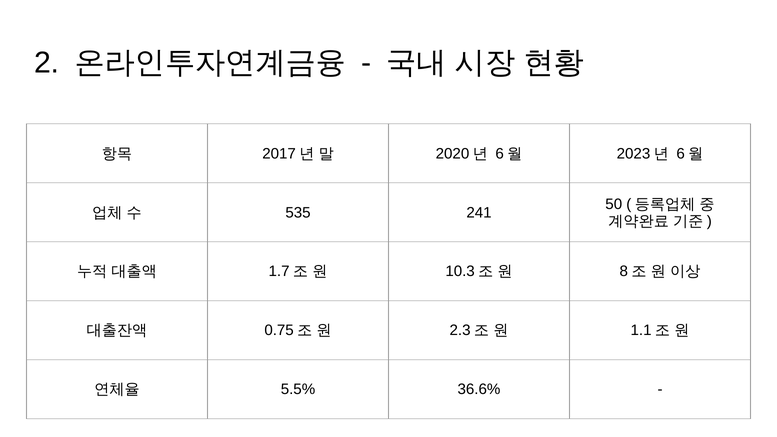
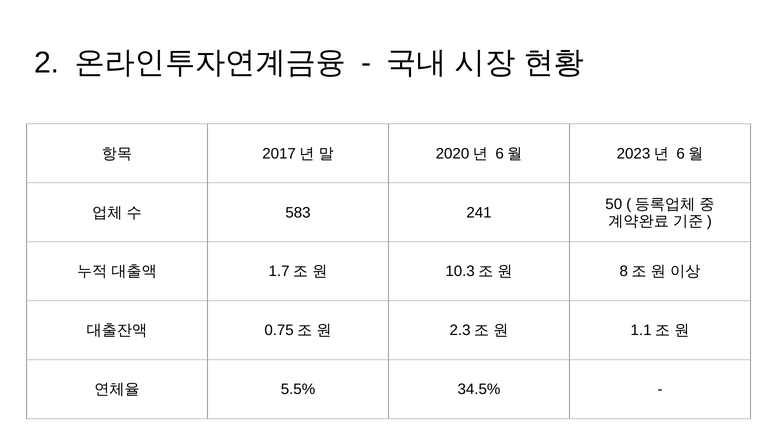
535: 535 -> 583
36.6%: 36.6% -> 34.5%
